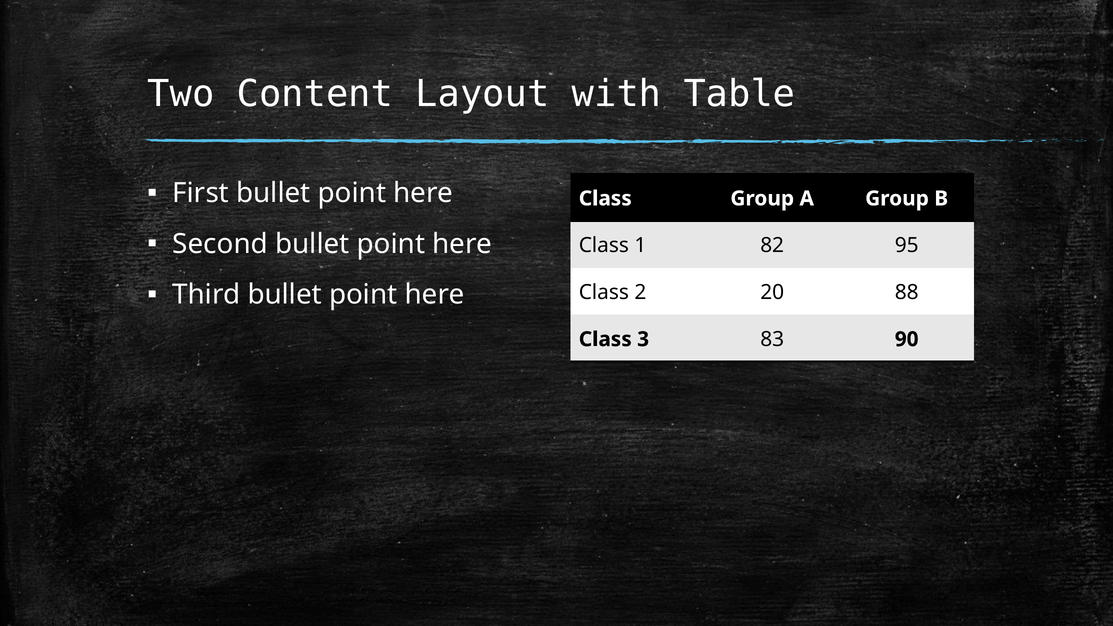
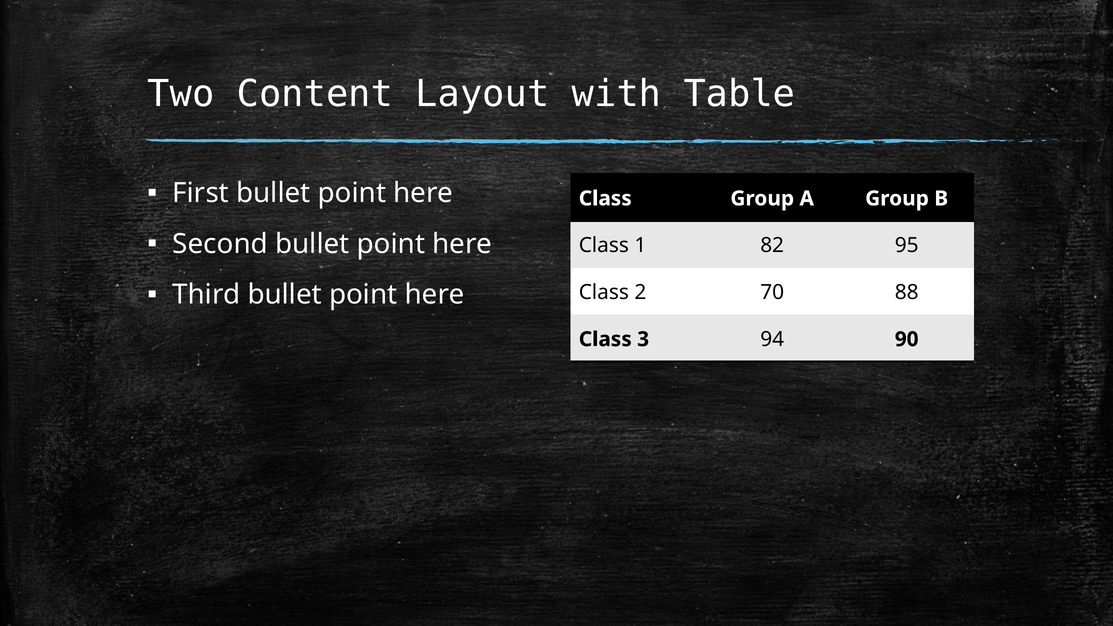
20: 20 -> 70
83: 83 -> 94
